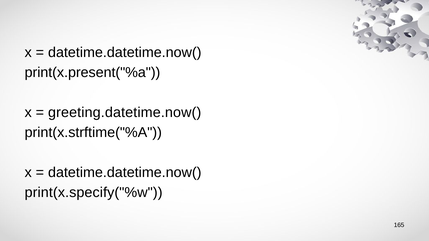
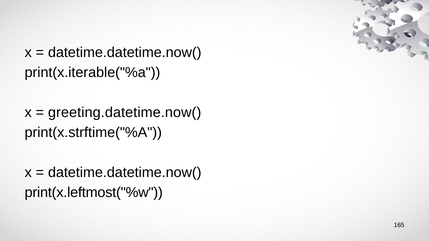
print(x.present("%a: print(x.present("%a -> print(x.iterable("%a
print(x.specify("%w: print(x.specify("%w -> print(x.leftmost("%w
